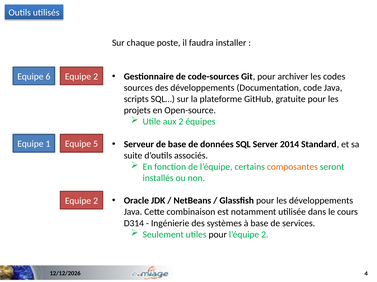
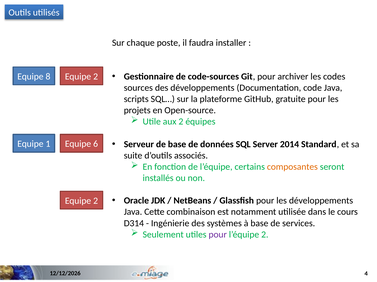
6: 6 -> 8
5: 5 -> 6
pour at (218, 235) colour: black -> purple
